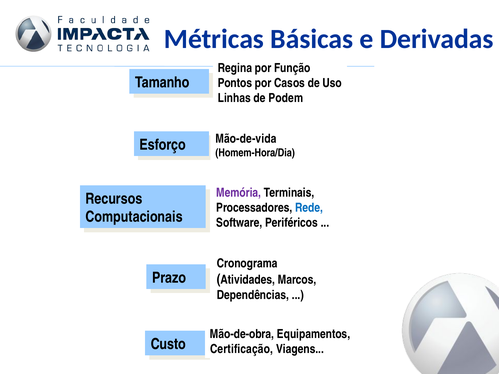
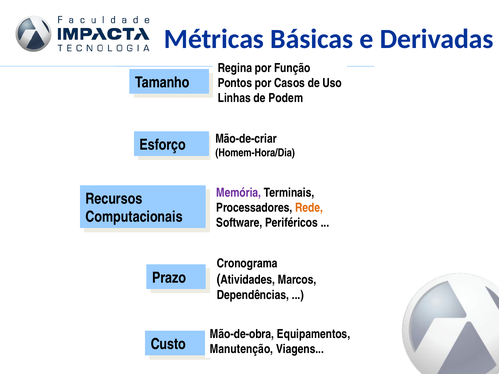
Mão-de-vida: Mão-de-vida -> Mão-de-criar
Rede colour: blue -> orange
Certificação: Certificação -> Manutenção
